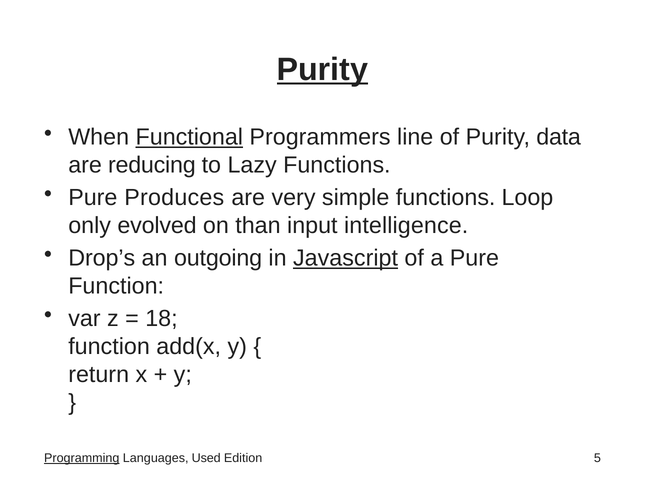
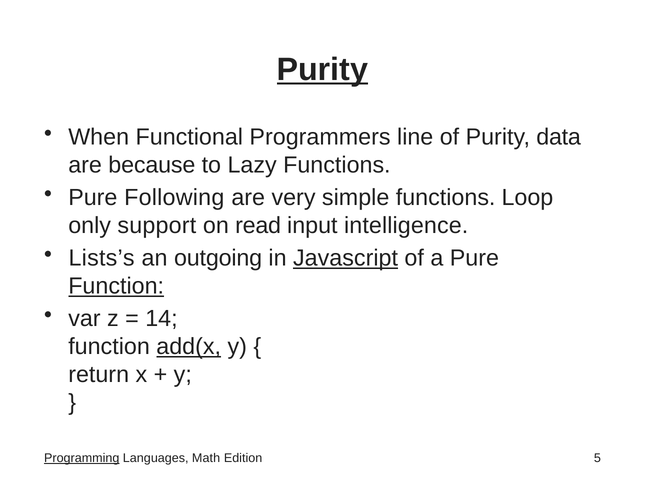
Functional underline: present -> none
reducing: reducing -> because
Produces: Produces -> Following
evolved: evolved -> support
than: than -> read
Drop’s: Drop’s -> Lists’s
Function at (116, 286) underline: none -> present
18: 18 -> 14
add(x underline: none -> present
Used: Used -> Math
